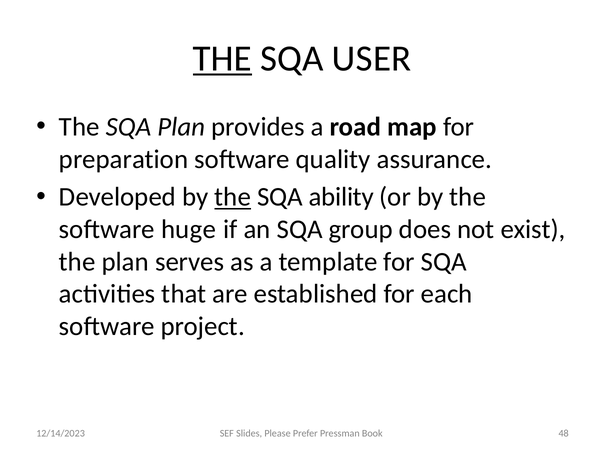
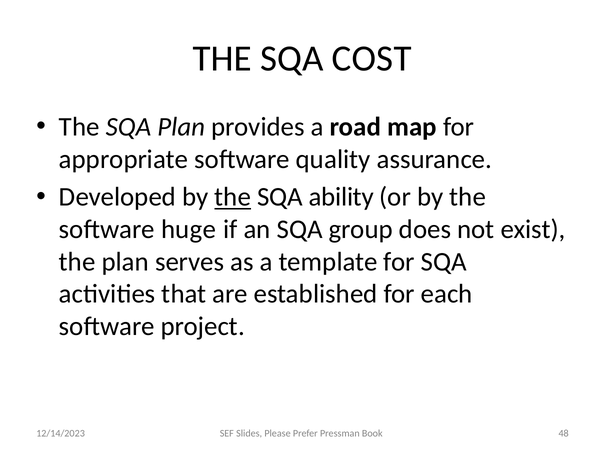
THE at (222, 59) underline: present -> none
USER: USER -> COST
preparation: preparation -> appropriate
